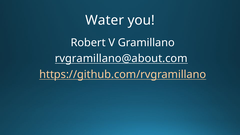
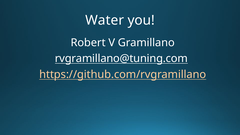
rvgramillano@about.com: rvgramillano@about.com -> rvgramillano@tuning.com
